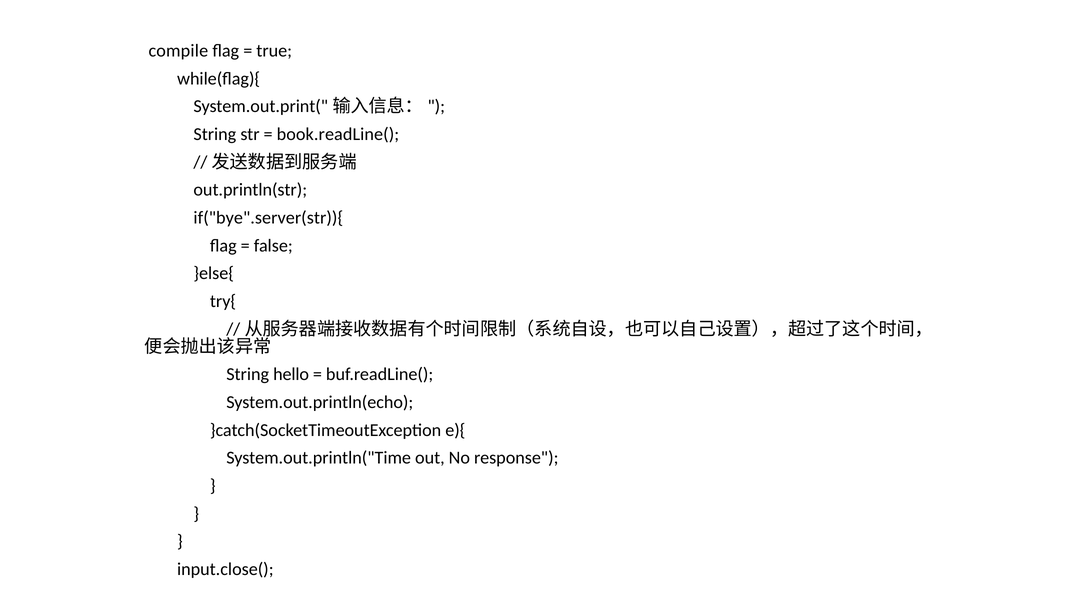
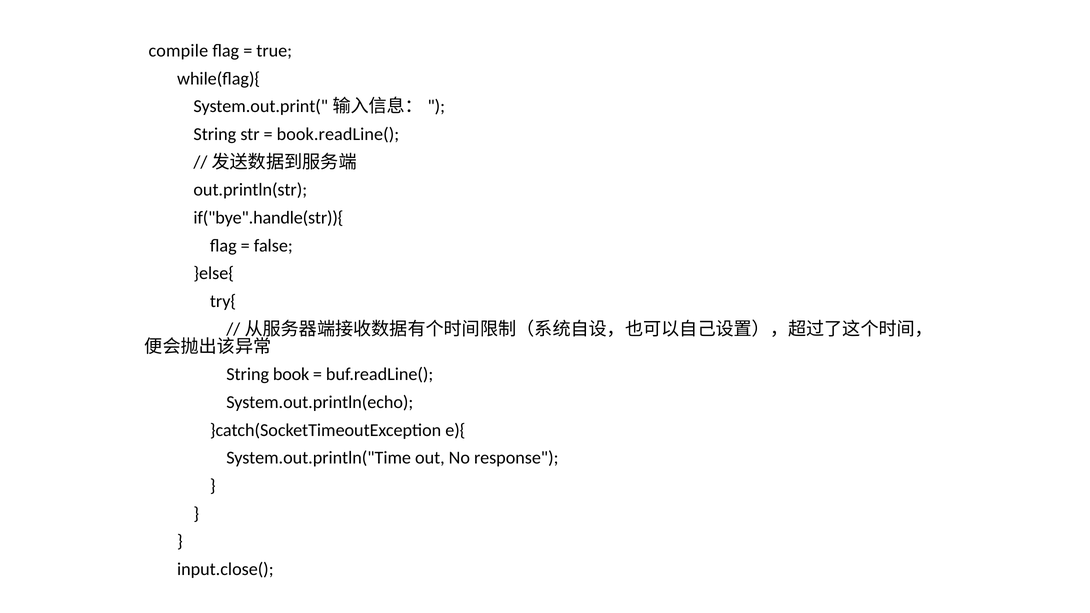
if("bye".server(str)){: if("bye".server(str)){ -> if("bye".handle(str)){
hello: hello -> book
